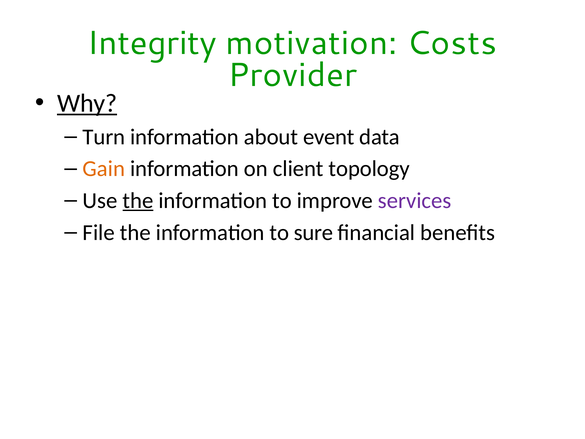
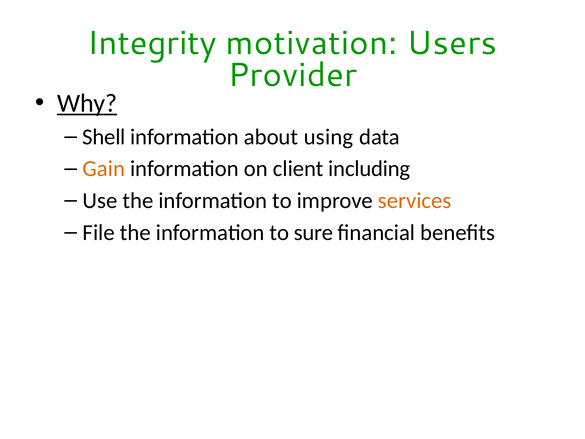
Costs: Costs -> Users
Turn: Turn -> Shell
event: event -> using
topology: topology -> including
the at (138, 201) underline: present -> none
services colour: purple -> orange
